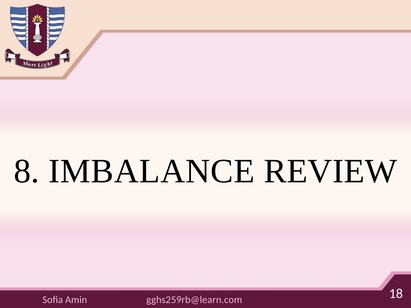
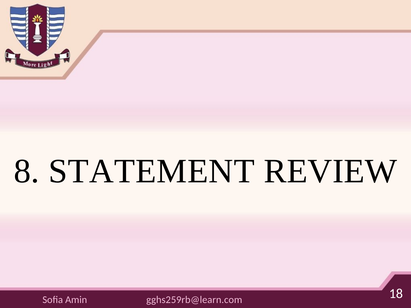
IMBALANCE: IMBALANCE -> STATEMENT
